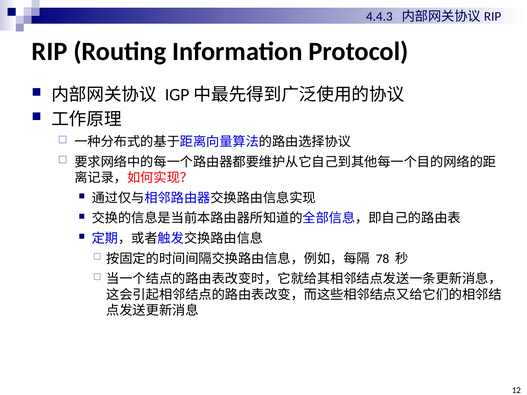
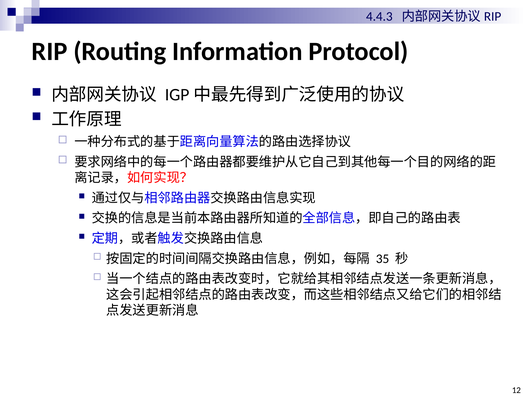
78: 78 -> 35
